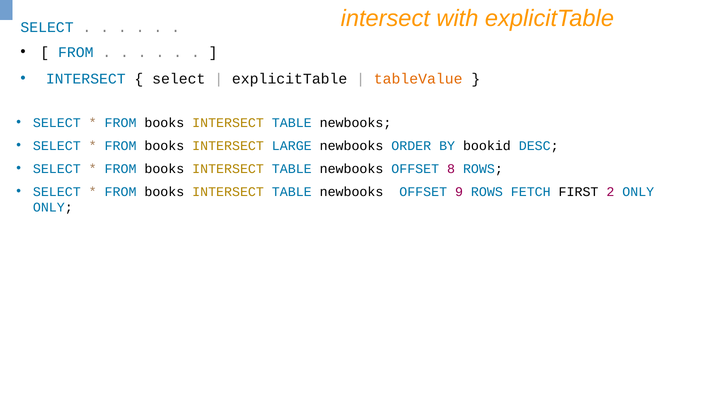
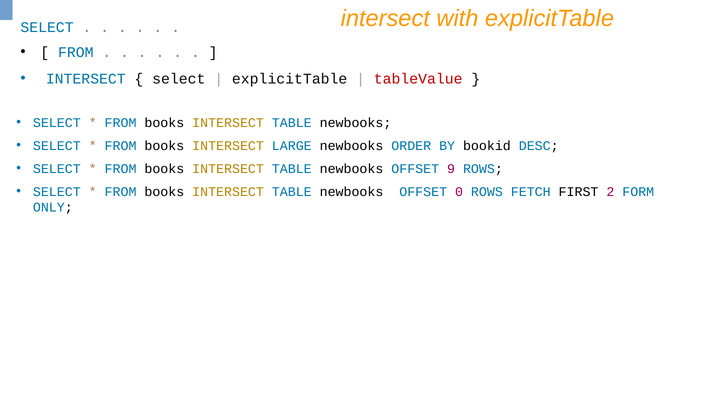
tableValue colour: orange -> red
8: 8 -> 9
9: 9 -> 0
2 ONLY: ONLY -> FORM
